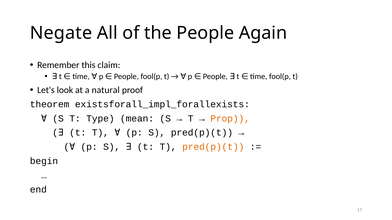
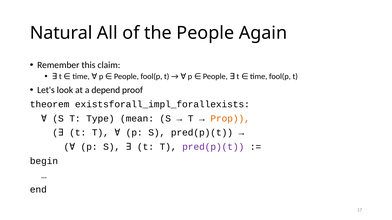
Negate: Negate -> Natural
natural: natural -> depend
pred(p)(t at (213, 147) colour: orange -> purple
